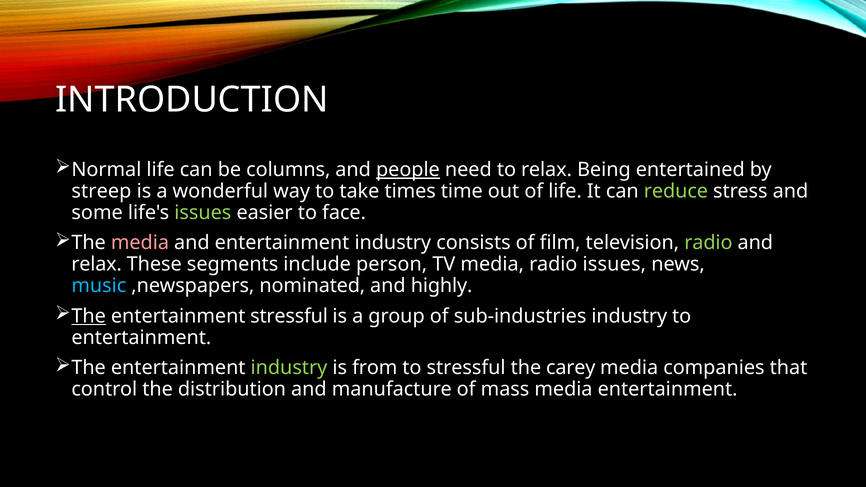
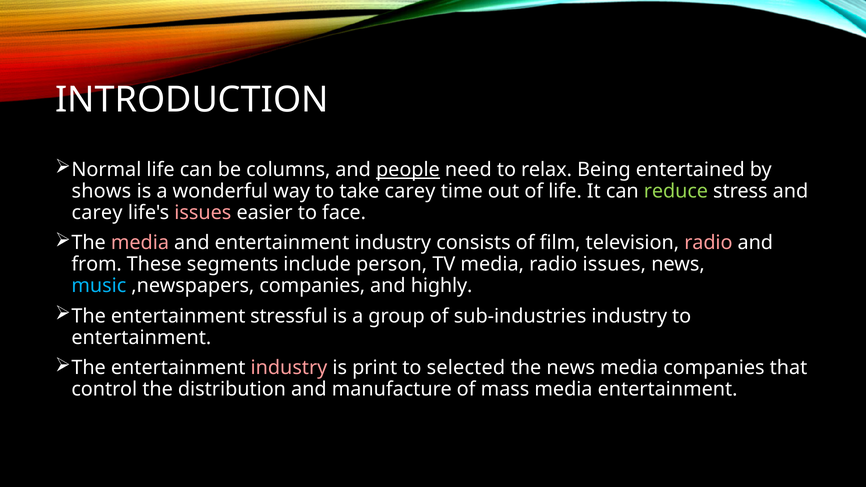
streep: streep -> shows
take times: times -> carey
some at (97, 213): some -> carey
issues at (203, 213) colour: light green -> pink
radio at (708, 243) colour: light green -> pink
relax at (97, 264): relax -> from
,newspapers nominated: nominated -> companies
The at (89, 316) underline: present -> none
industry at (289, 368) colour: light green -> pink
from: from -> print
to stressful: stressful -> selected
the carey: carey -> news
